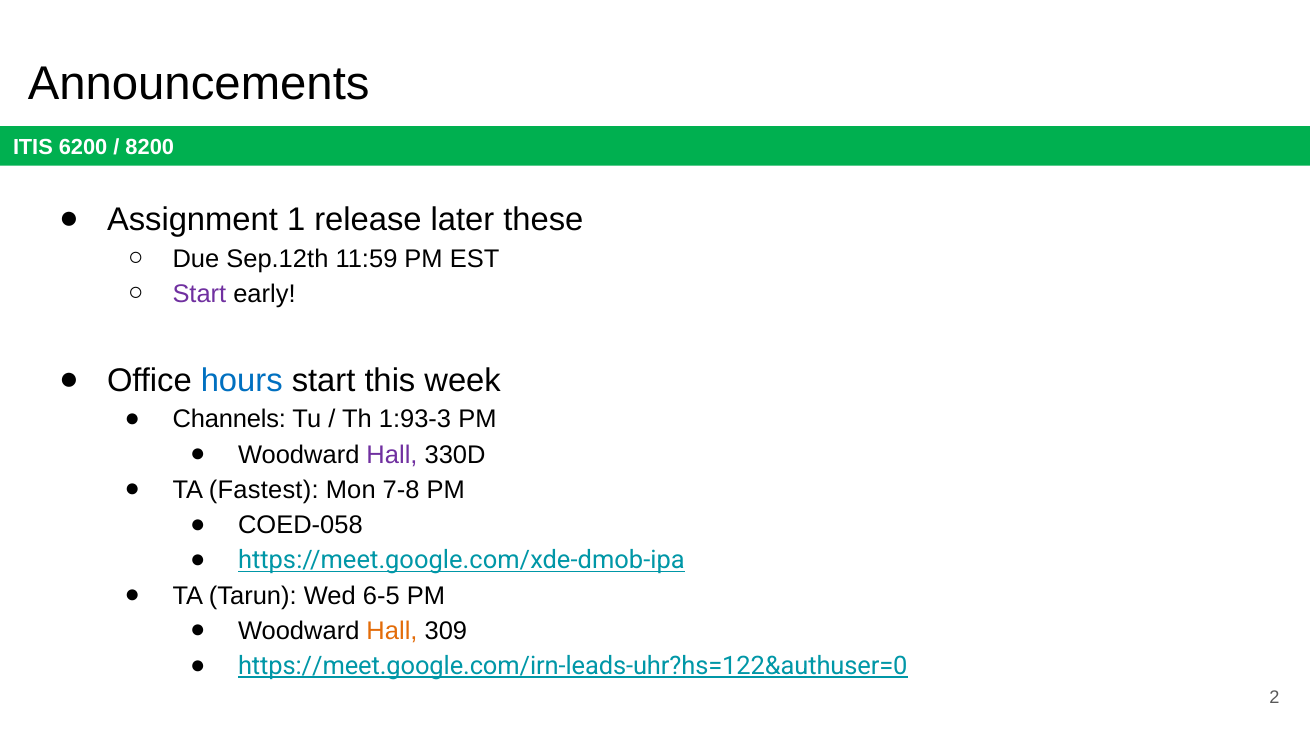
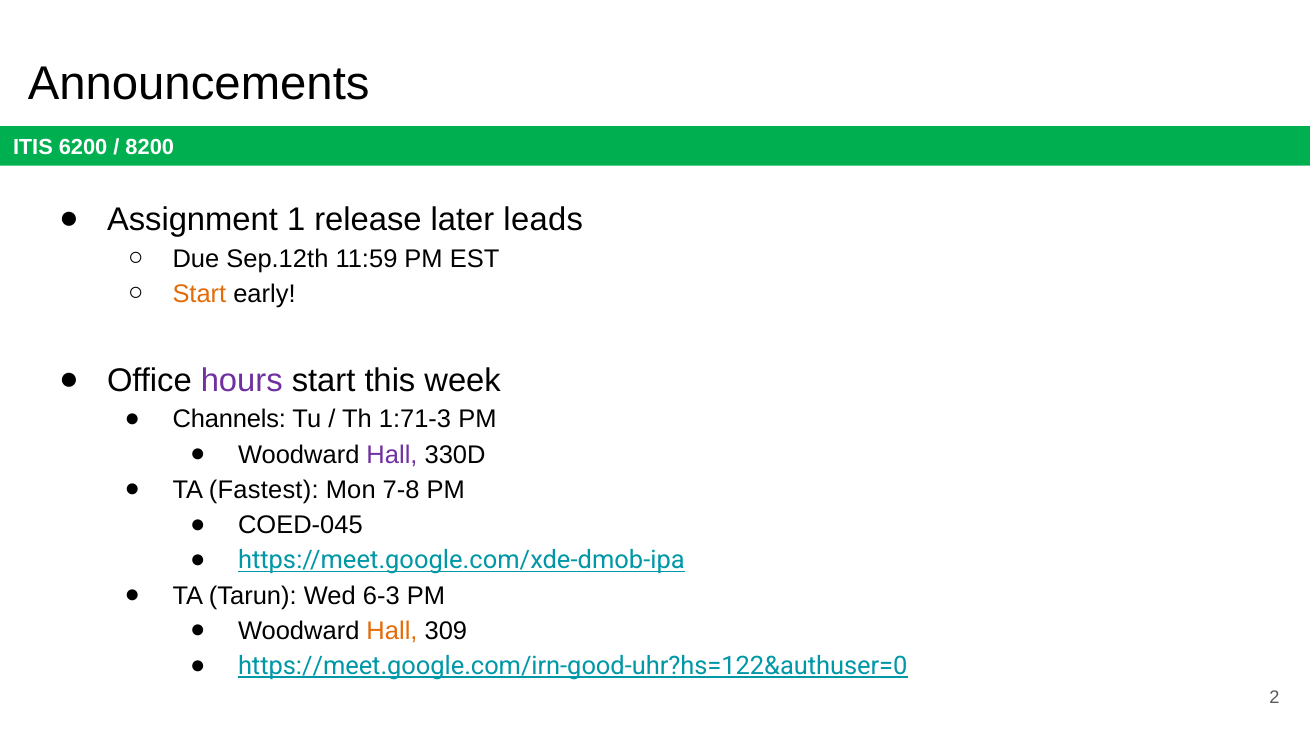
these: these -> leads
Start at (199, 294) colour: purple -> orange
hours colour: blue -> purple
1:93-3: 1:93-3 -> 1:71-3
COED-058: COED-058 -> COED-045
6-5: 6-5 -> 6-3
https://meet.google.com/irn-leads-uhr?hs=122&authuser=0: https://meet.google.com/irn-leads-uhr?hs=122&authuser=0 -> https://meet.google.com/irn-good-uhr?hs=122&authuser=0
